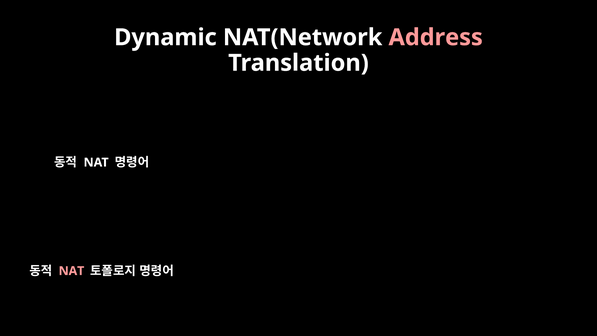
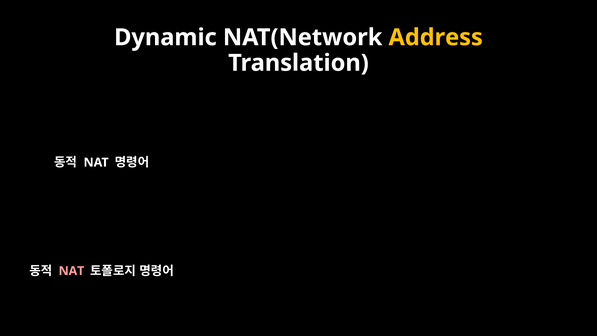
Address colour: pink -> yellow
